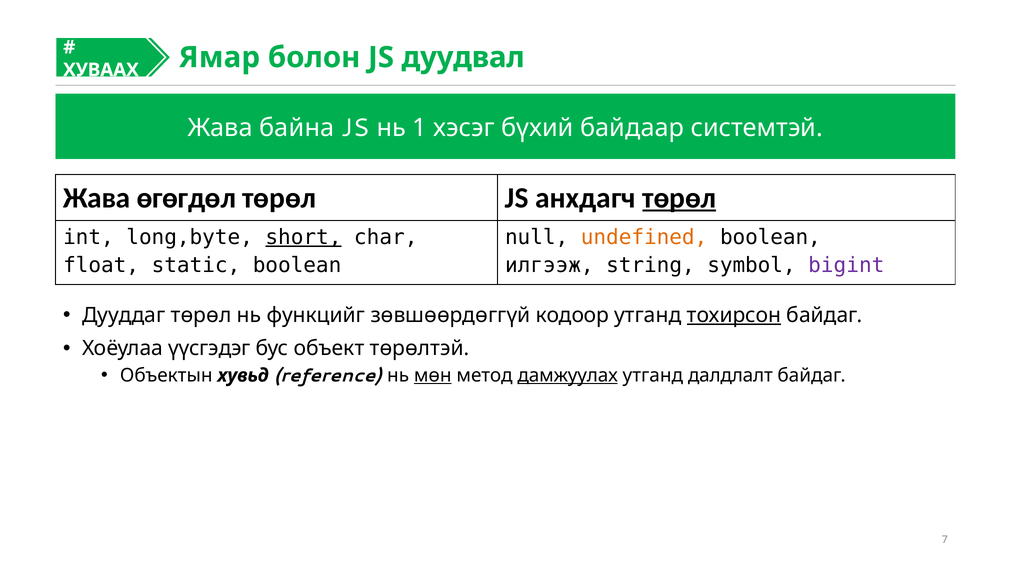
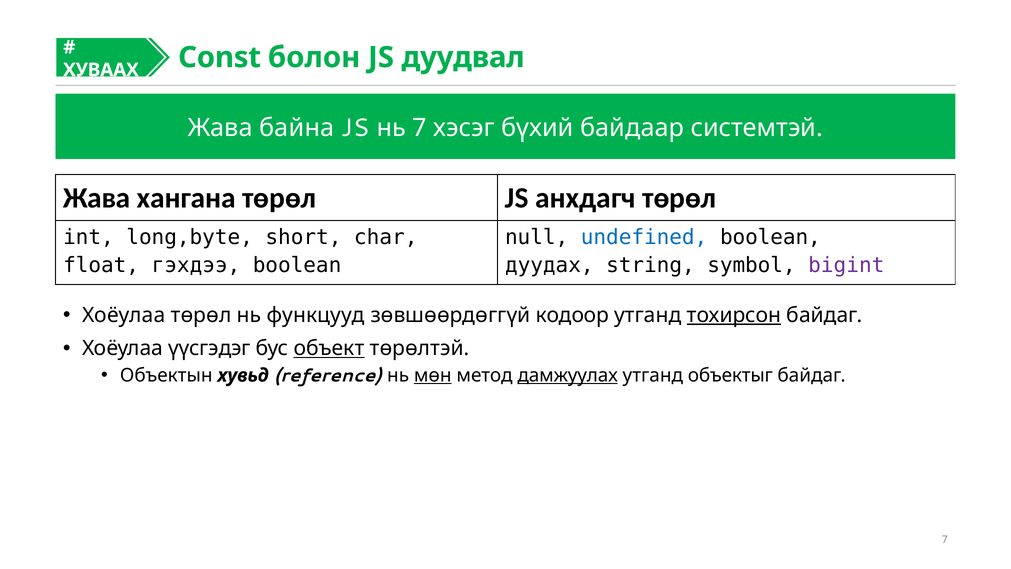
Ямар: Ямар -> Const
нь 1: 1 -> 7
өгөгдөл: өгөгдөл -> хангана
төрөл at (679, 198) underline: present -> none
short underline: present -> none
undefined colour: orange -> blue
static: static -> гэхдээ
илгээж: илгээж -> дуудах
Дууддаг at (124, 315): Дууддаг -> Хоёулаа
функцийг: функцийг -> функцууд
объект underline: none -> present
далдлалт: далдлалт -> объектыг
